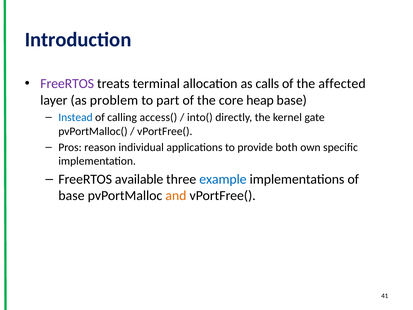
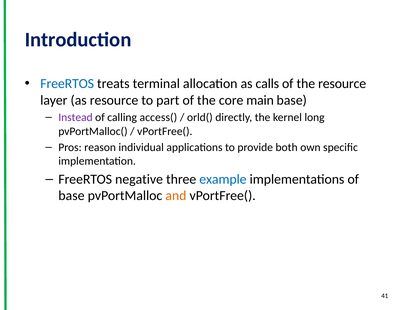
FreeRTOS at (67, 84) colour: purple -> blue
the affected: affected -> resource
as problem: problem -> resource
heap: heap -> main
Instead colour: blue -> purple
into(: into( -> orld(
gate: gate -> long
available: available -> negative
